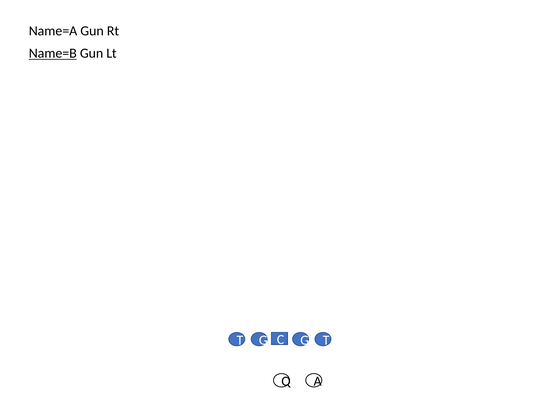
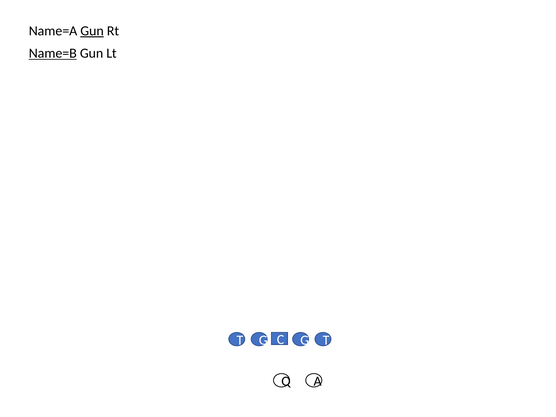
Gun at (92, 31) underline: none -> present
